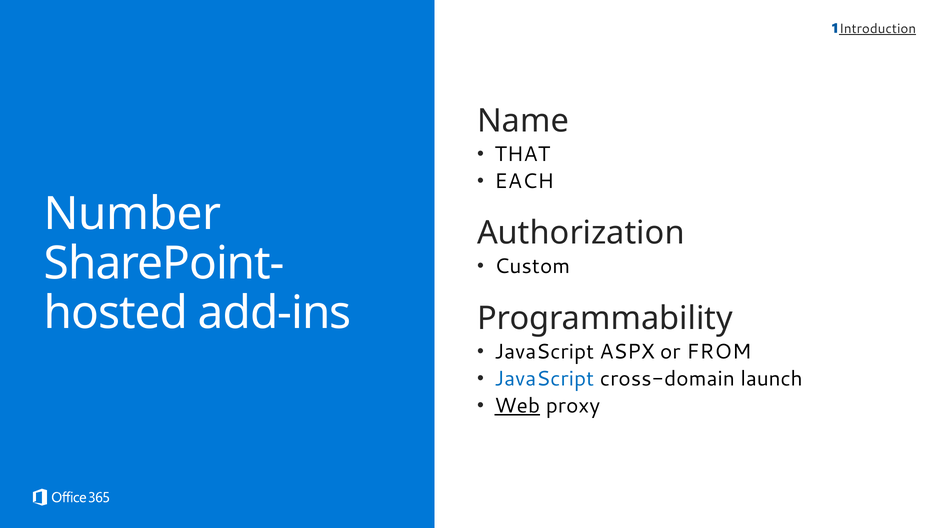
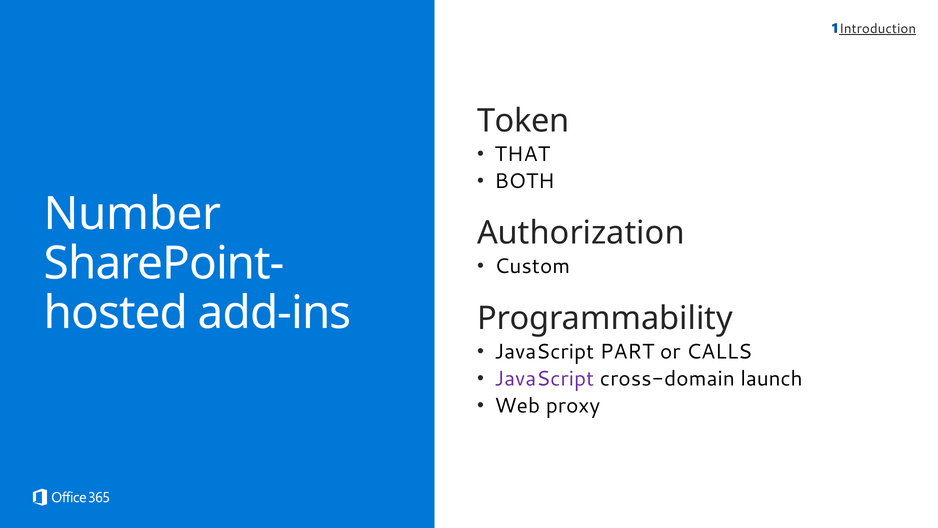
Name: Name -> Token
EACH: EACH -> BOTH
ASPX: ASPX -> PART
FROM: FROM -> CALLS
JavaScript at (544, 378) colour: blue -> purple
Web underline: present -> none
